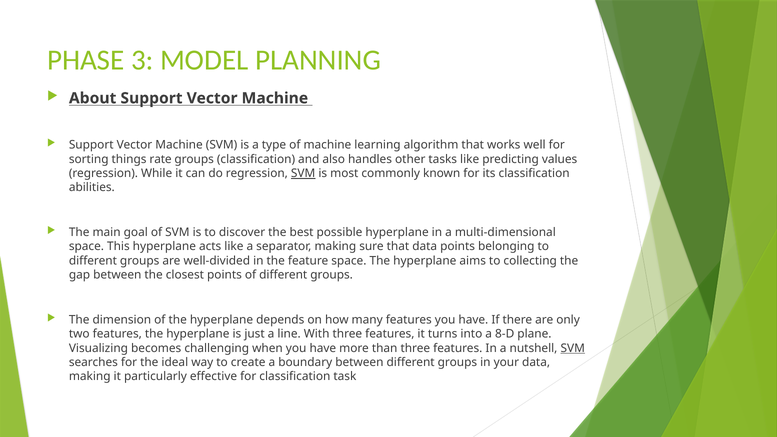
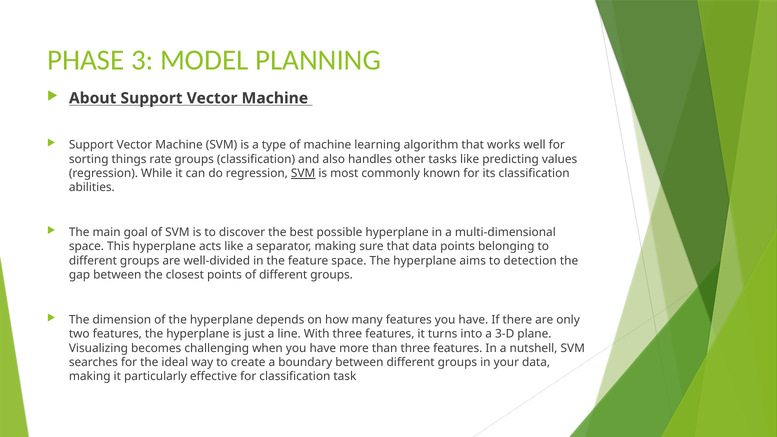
collecting: collecting -> detection
8-D: 8-D -> 3-D
SVM at (573, 348) underline: present -> none
